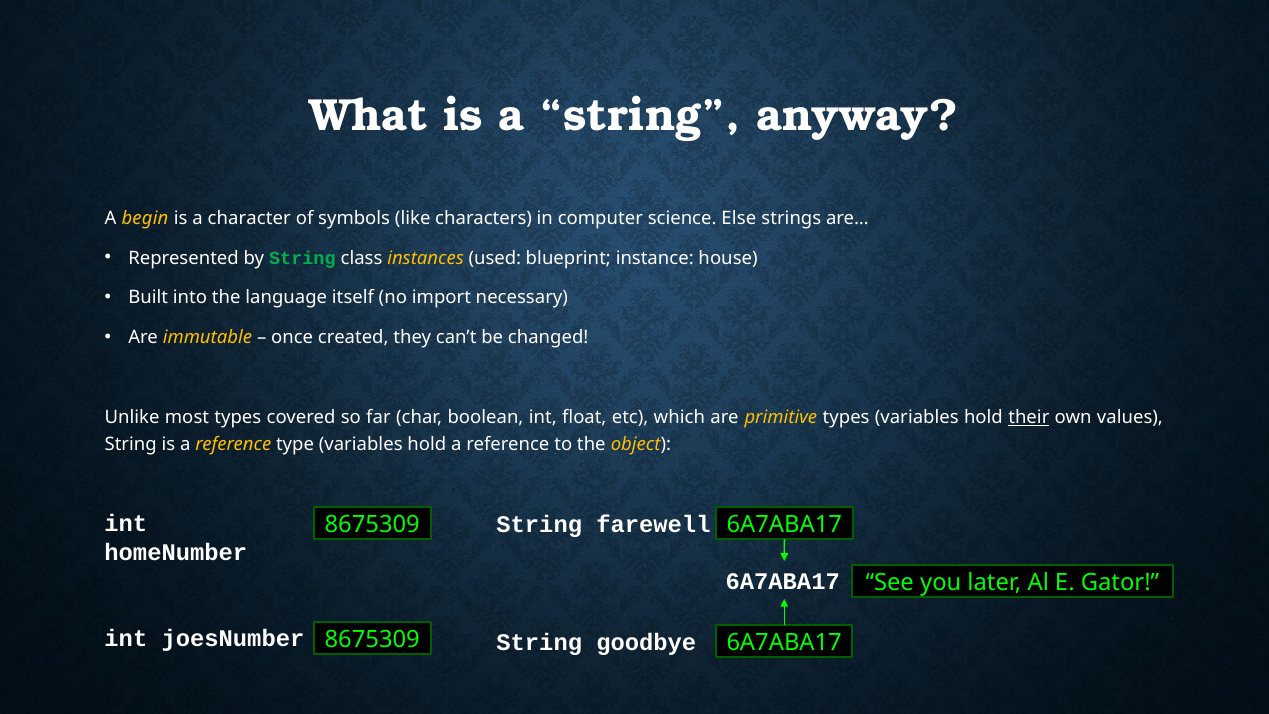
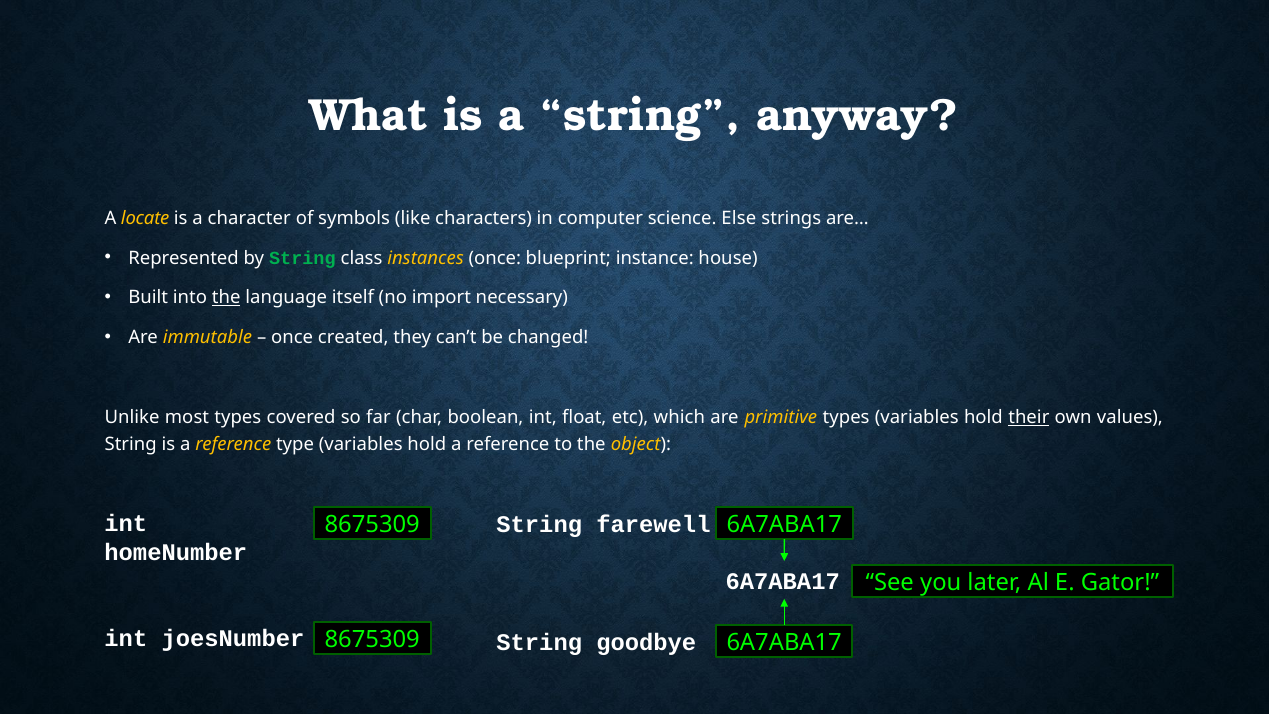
begin: begin -> locate
instances used: used -> once
the at (226, 298) underline: none -> present
